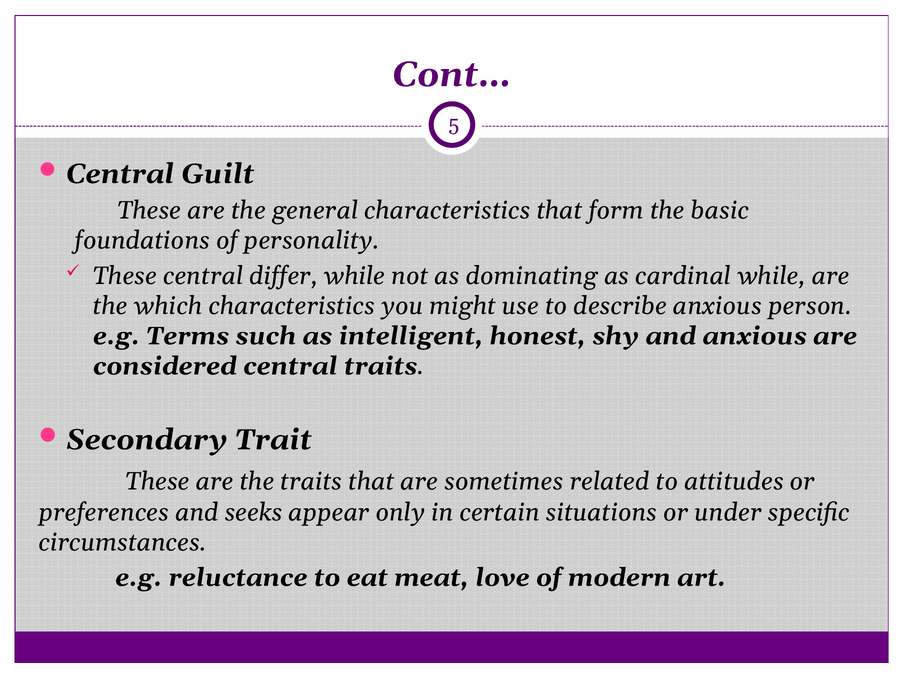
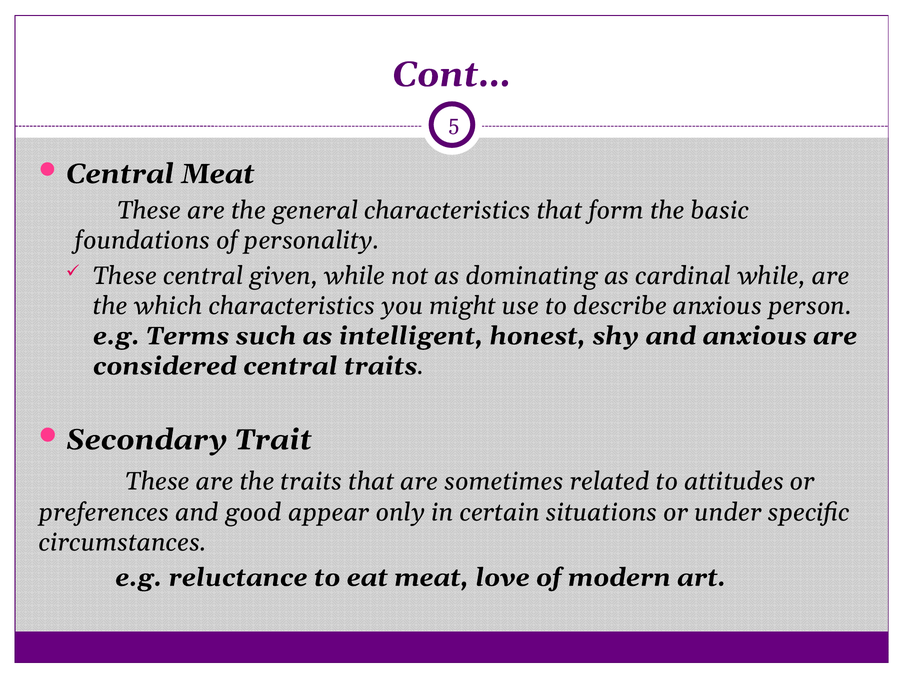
Central Guilt: Guilt -> Meat
differ: differ -> given
seeks: seeks -> good
